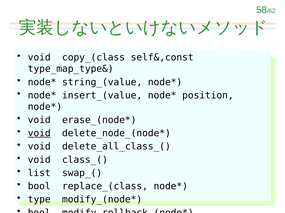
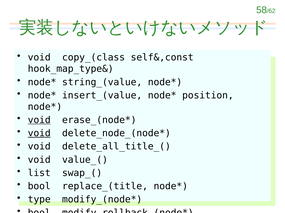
type_map_type&: type_map_type& -> hook_map_type&
void at (39, 120) underline: none -> present
delete_all_class_(: delete_all_class_( -> delete_all_title_(
class_(: class_( -> value_(
replace_(class: replace_(class -> replace_(title
